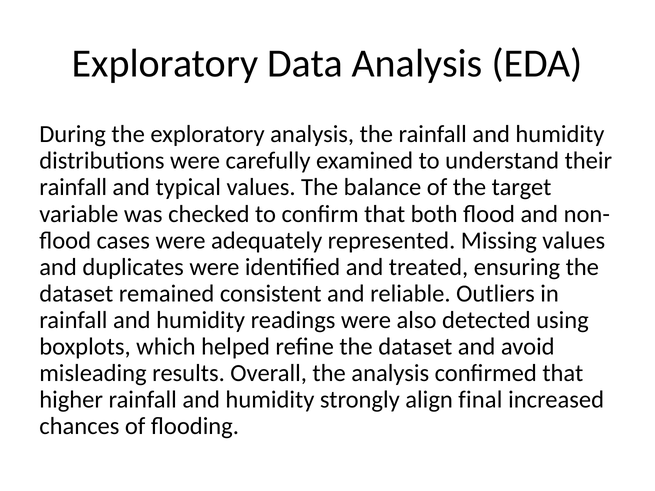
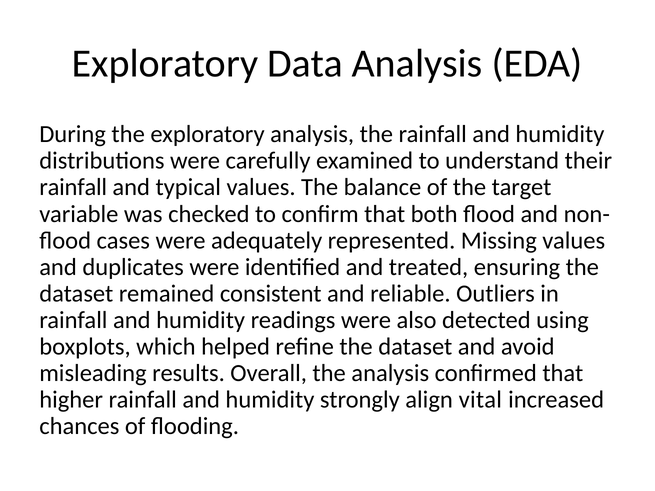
final: final -> vital
